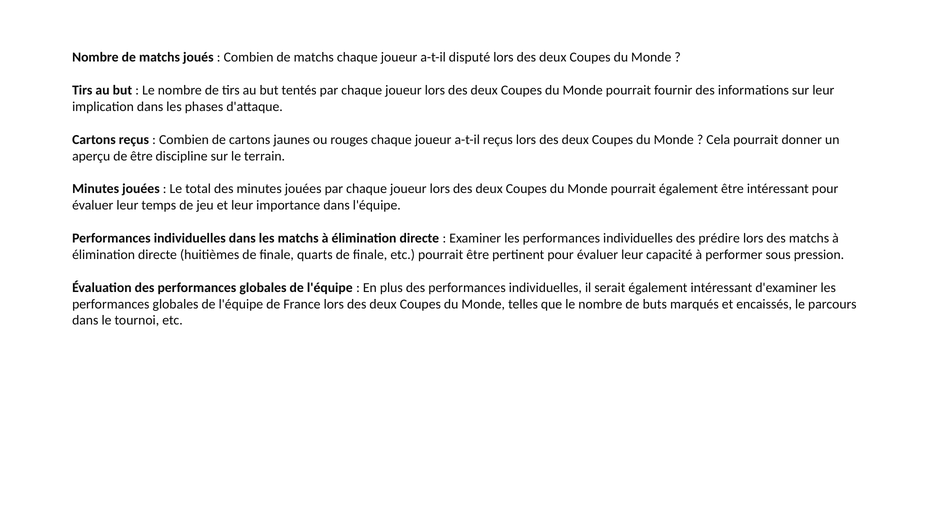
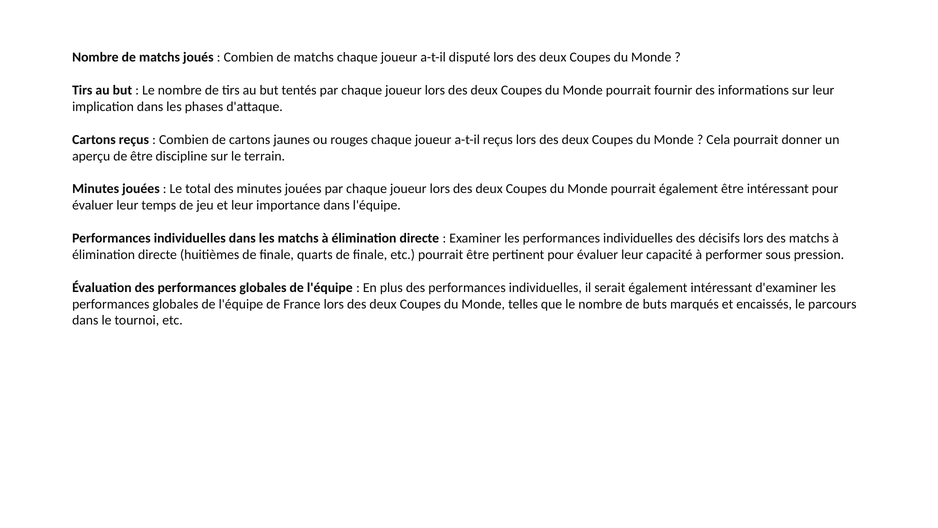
prédire: prédire -> décisifs
